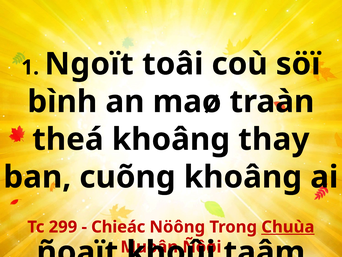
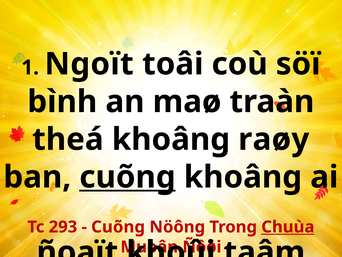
khoâng thay: thay -> raøy
cuõng at (127, 177) underline: none -> present
299: 299 -> 293
Chieác at (118, 227): Chieác -> Cuõng
